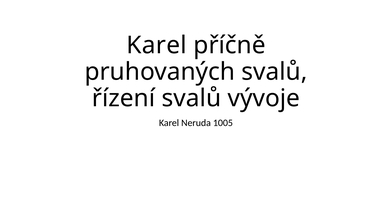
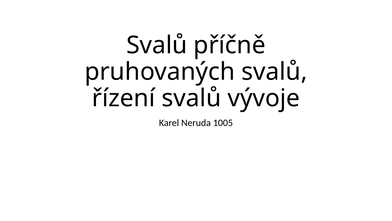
Karel at (157, 45): Karel -> Svalů
